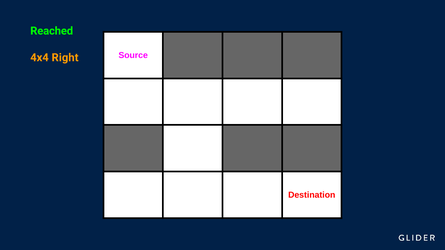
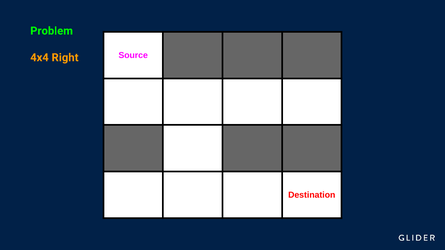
Reached: Reached -> Problem
